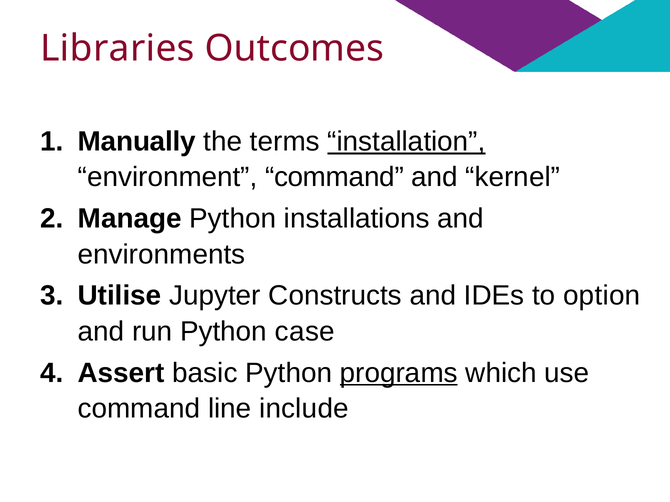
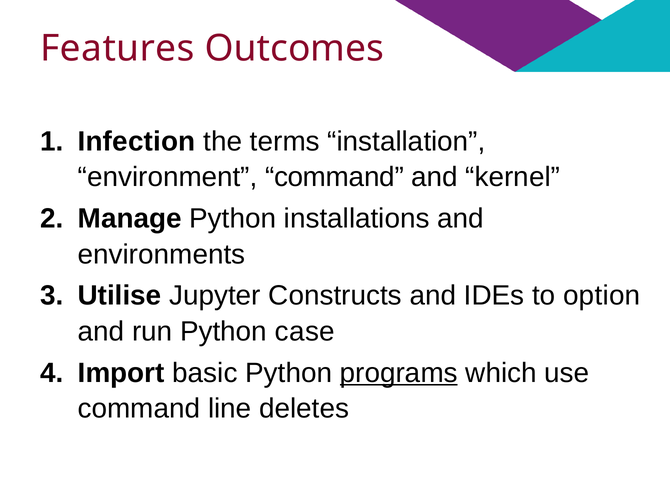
Libraries: Libraries -> Features
Manually: Manually -> Infection
installation underline: present -> none
Assert: Assert -> Import
include: include -> deletes
